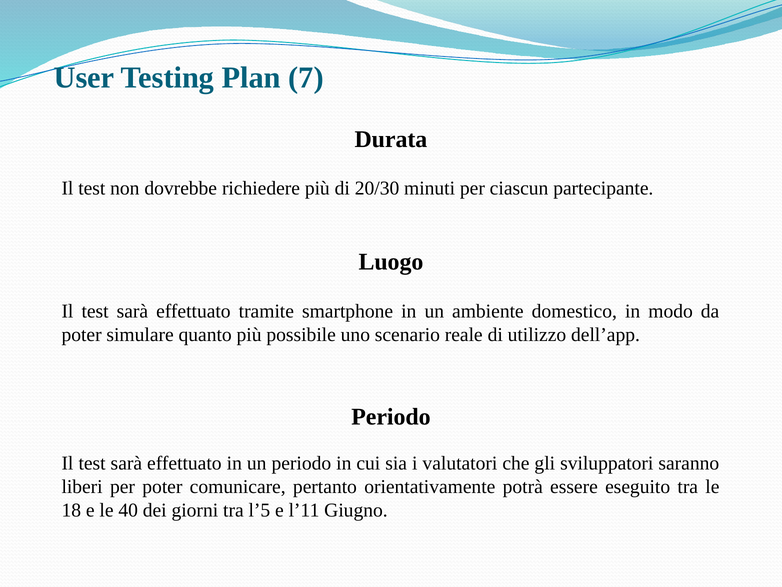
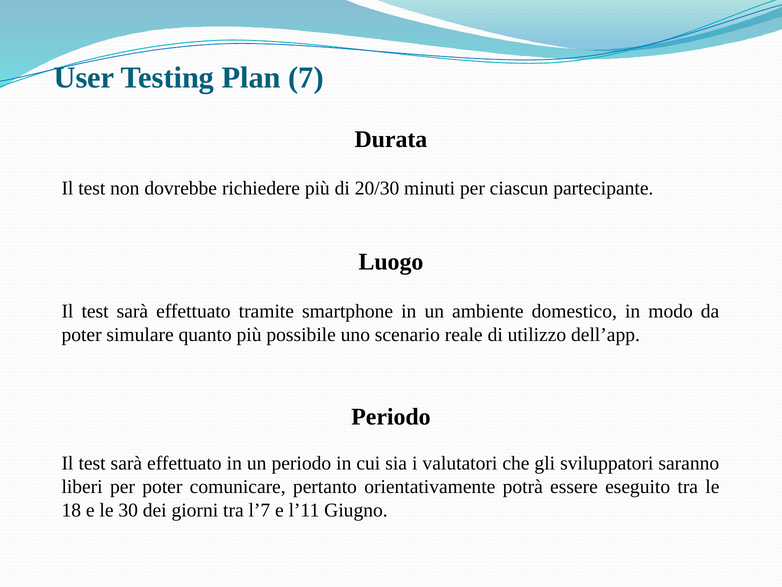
40: 40 -> 30
l’5: l’5 -> l’7
